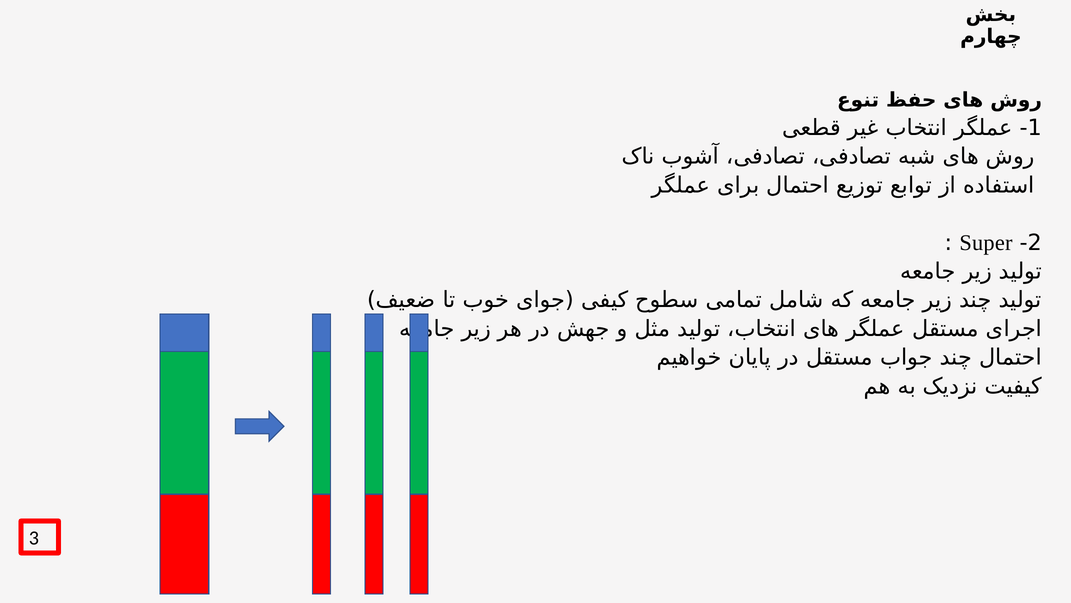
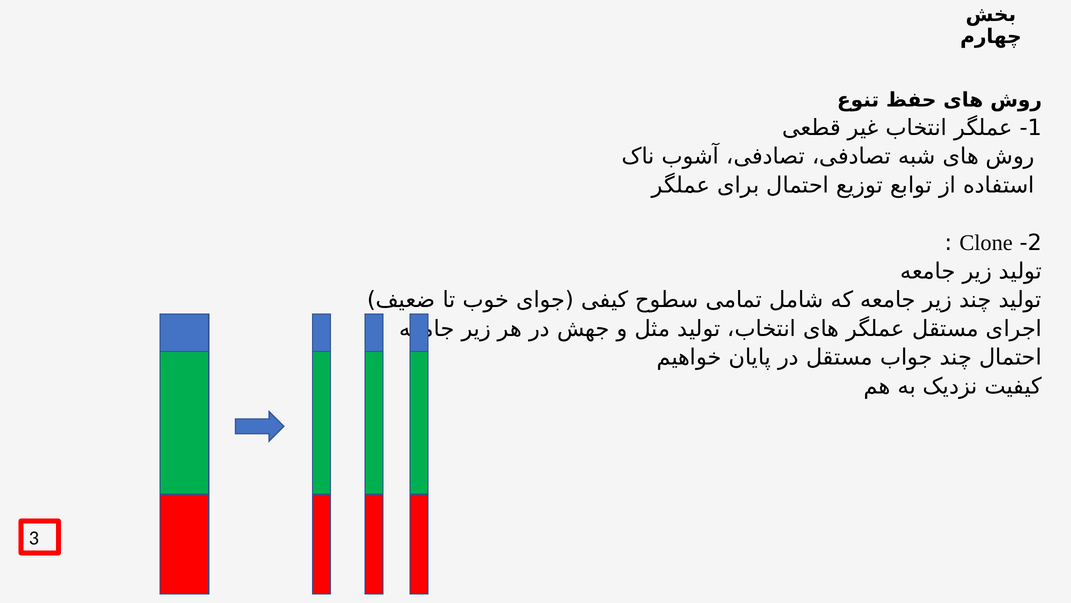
Super: Super -> Clone
